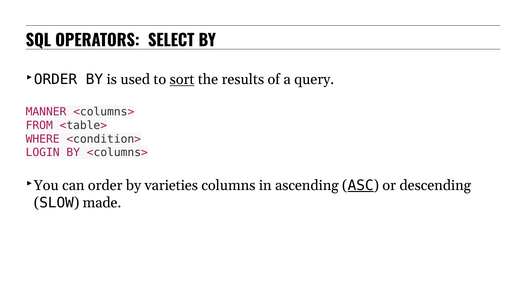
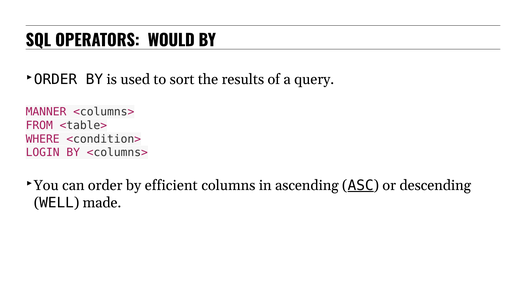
SELECT: SELECT -> WOULD
sort underline: present -> none
varieties: varieties -> efficient
SLOW: SLOW -> WELL
